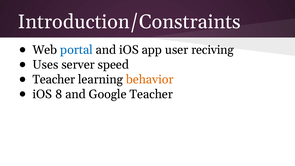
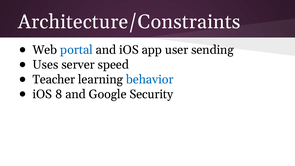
Introduction/Constraints: Introduction/Constraints -> Architecture/Constraints
reciving: reciving -> sending
behavior colour: orange -> blue
Google Teacher: Teacher -> Security
